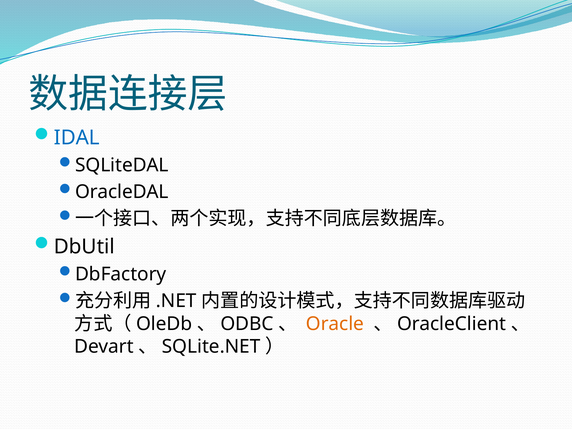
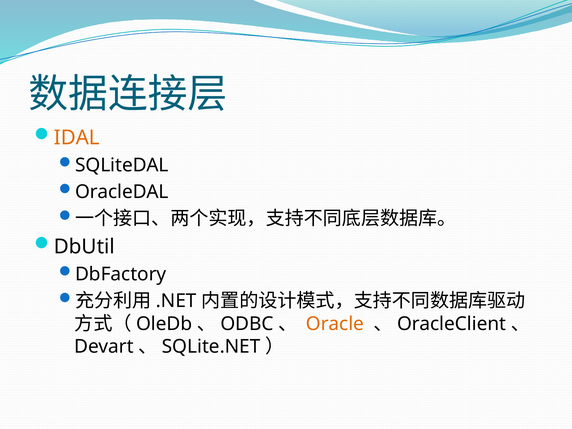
IDAL colour: blue -> orange
